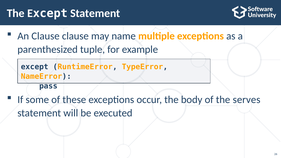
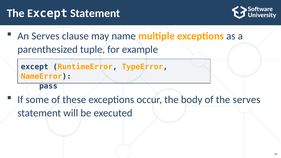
An Clause: Clause -> Serves
